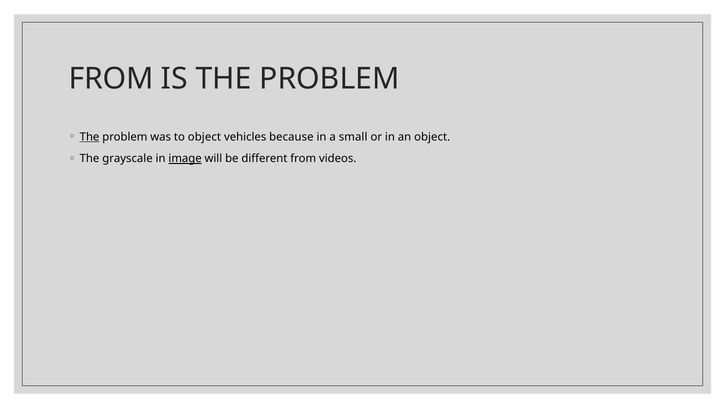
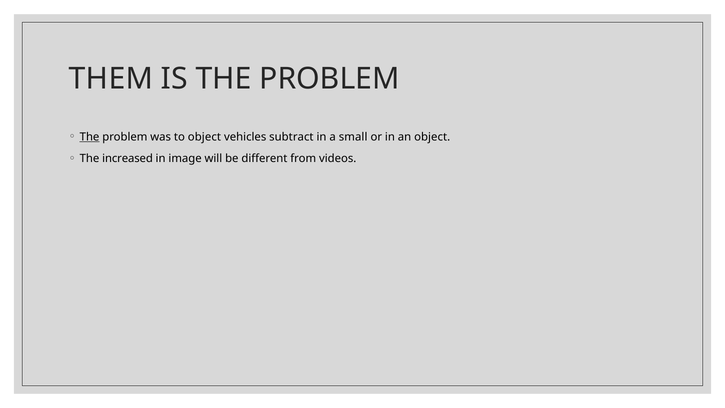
FROM at (111, 79): FROM -> THEM
because: because -> subtract
grayscale: grayscale -> increased
image underline: present -> none
